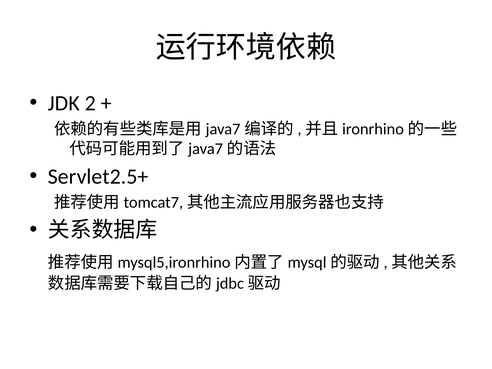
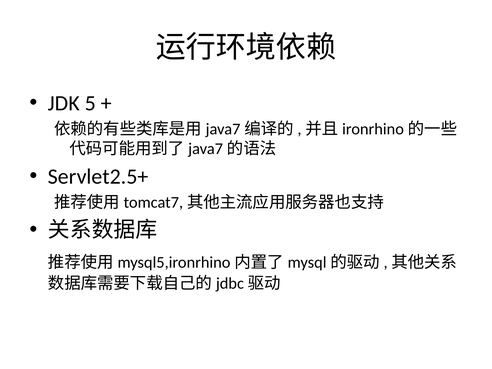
2: 2 -> 5
